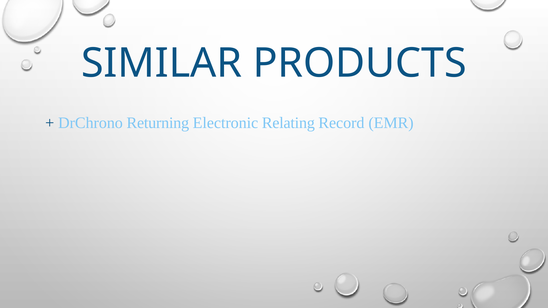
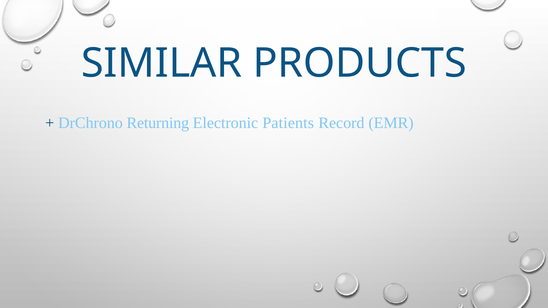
Relating: Relating -> Patients
